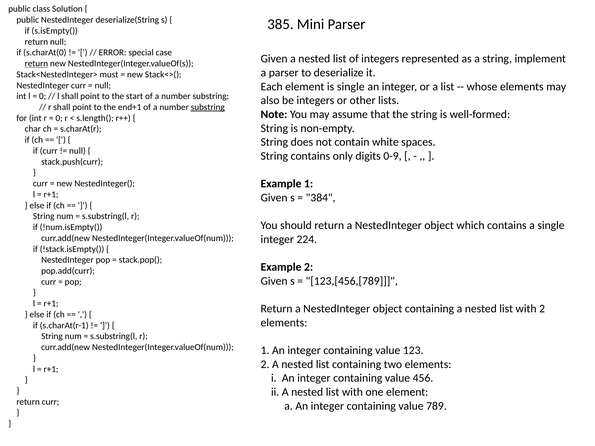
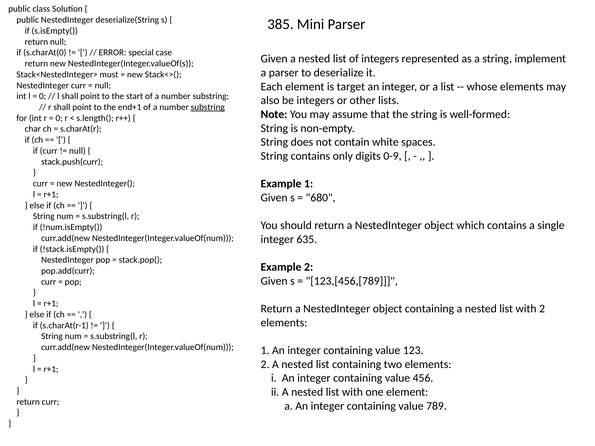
return at (36, 64) underline: present -> none
is single: single -> target
384: 384 -> 680
224: 224 -> 635
